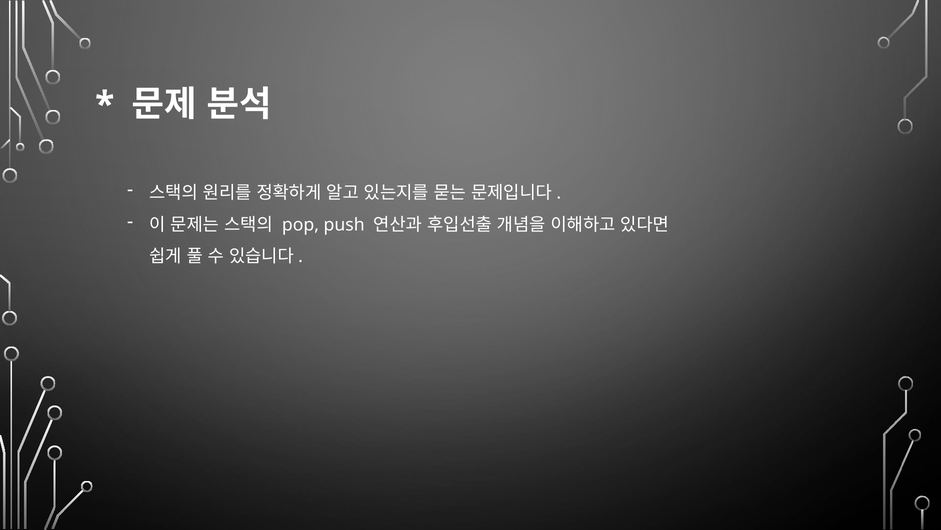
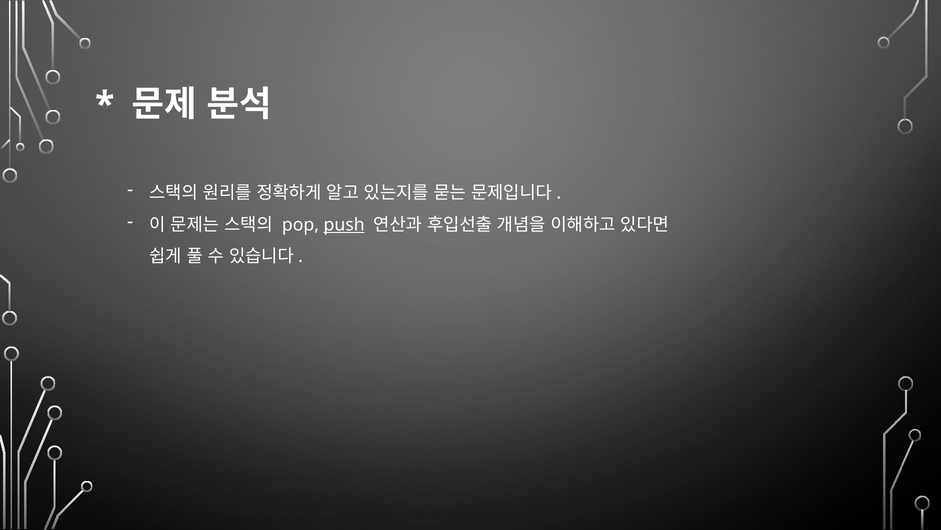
push underline: none -> present
